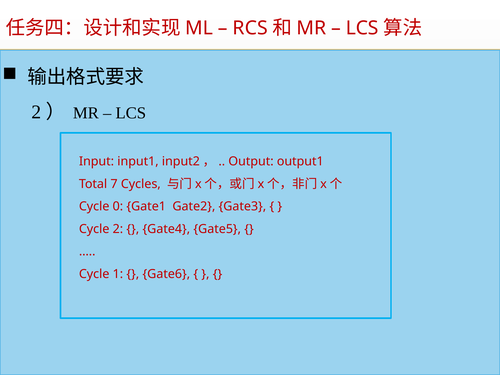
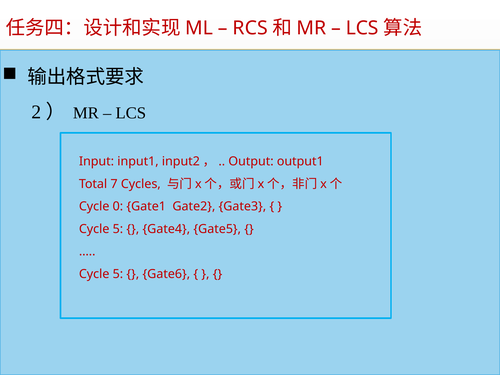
2 at (118, 229): 2 -> 5
1 at (118, 274): 1 -> 5
